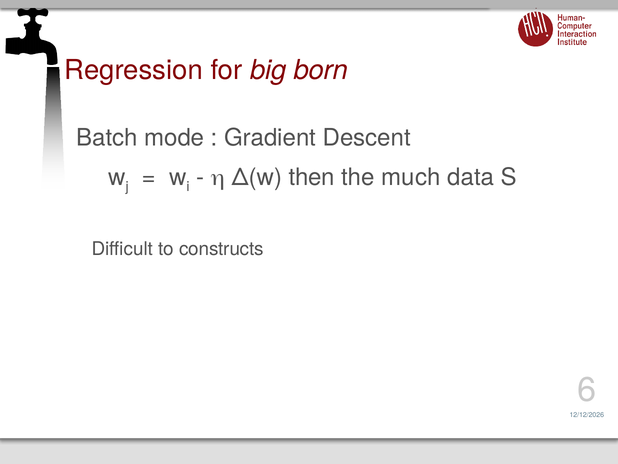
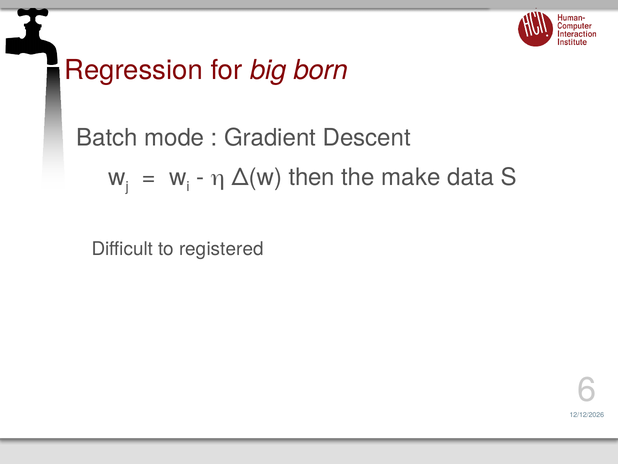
much: much -> make
constructs: constructs -> registered
